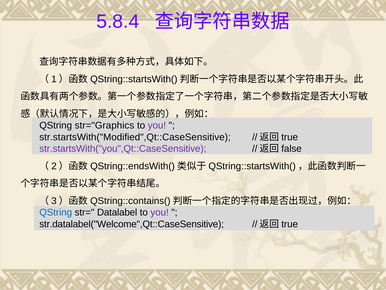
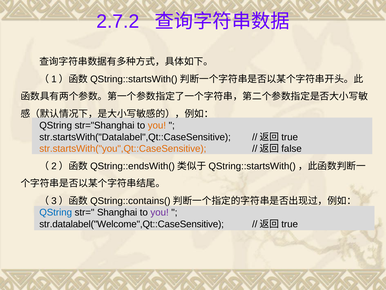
5.8.4: 5.8.4 -> 2.7.2
str="Graphics: str="Graphics -> str="Shanghai
you at (157, 125) colour: purple -> orange
str.startsWith("Modified",Qt::CaseSensitive: str.startsWith("Modified",Qt::CaseSensitive -> str.startsWith("Datalabel",Qt::CaseSensitive
str.startsWith("you",Qt::CaseSensitive colour: purple -> orange
Datalabel: Datalabel -> Shanghai
